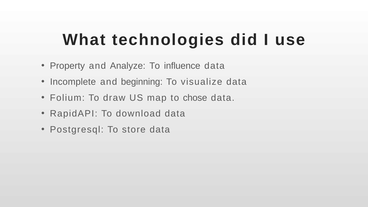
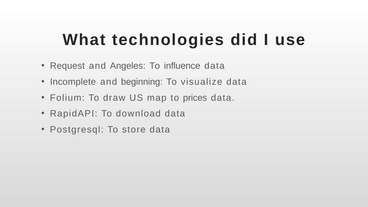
Property: Property -> Request
Analyze: Analyze -> Angeles
chose: chose -> prices
